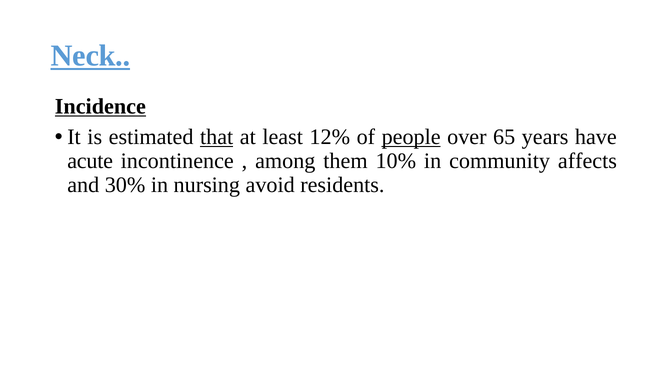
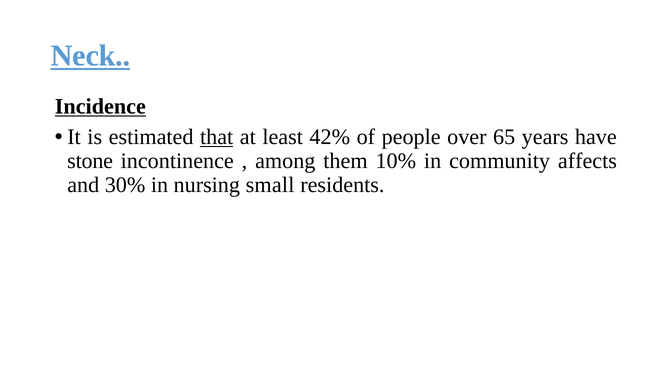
12%: 12% -> 42%
people underline: present -> none
acute: acute -> stone
avoid: avoid -> small
